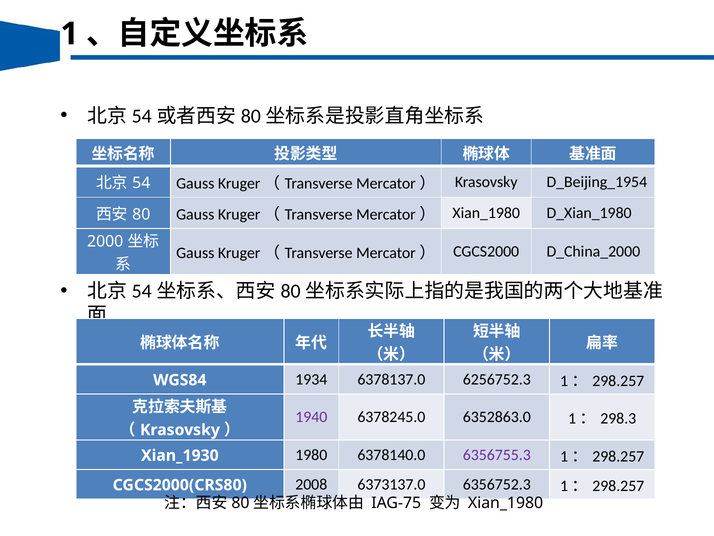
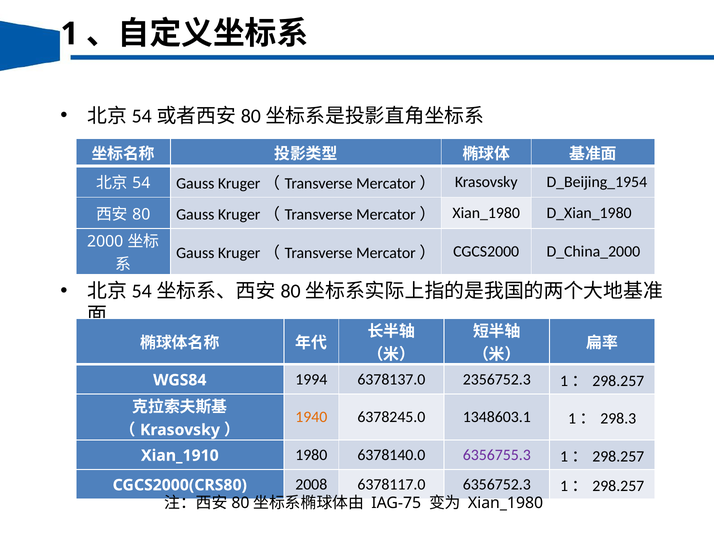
1934: 1934 -> 1994
6256752.3: 6256752.3 -> 2356752.3
1940 colour: purple -> orange
6352863.0: 6352863.0 -> 1348603.1
Xian_1930: Xian_1930 -> Xian_1910
6373137.0: 6373137.0 -> 6378117.0
